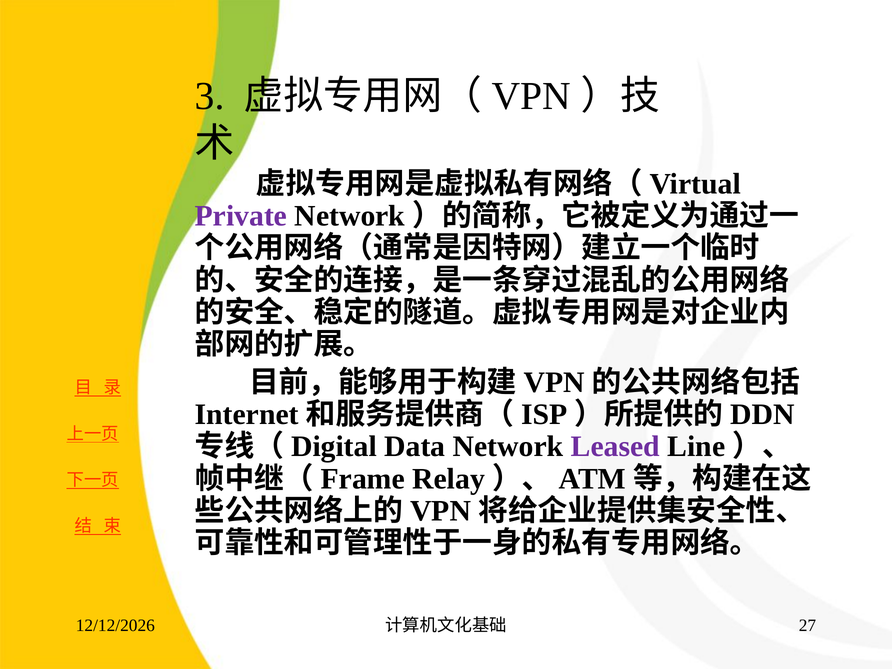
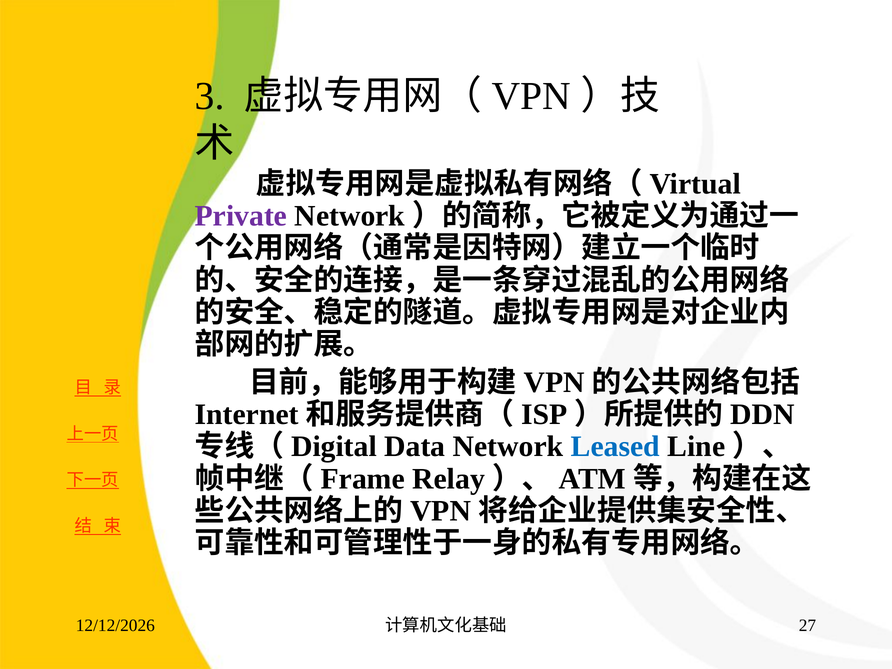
Leased colour: purple -> blue
